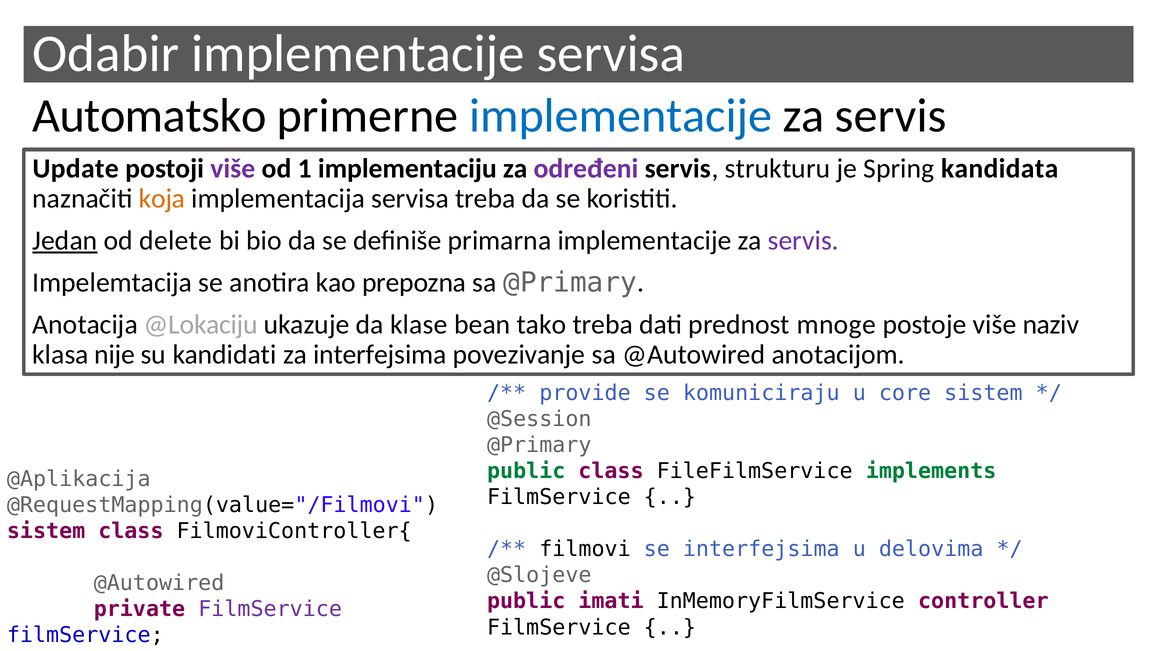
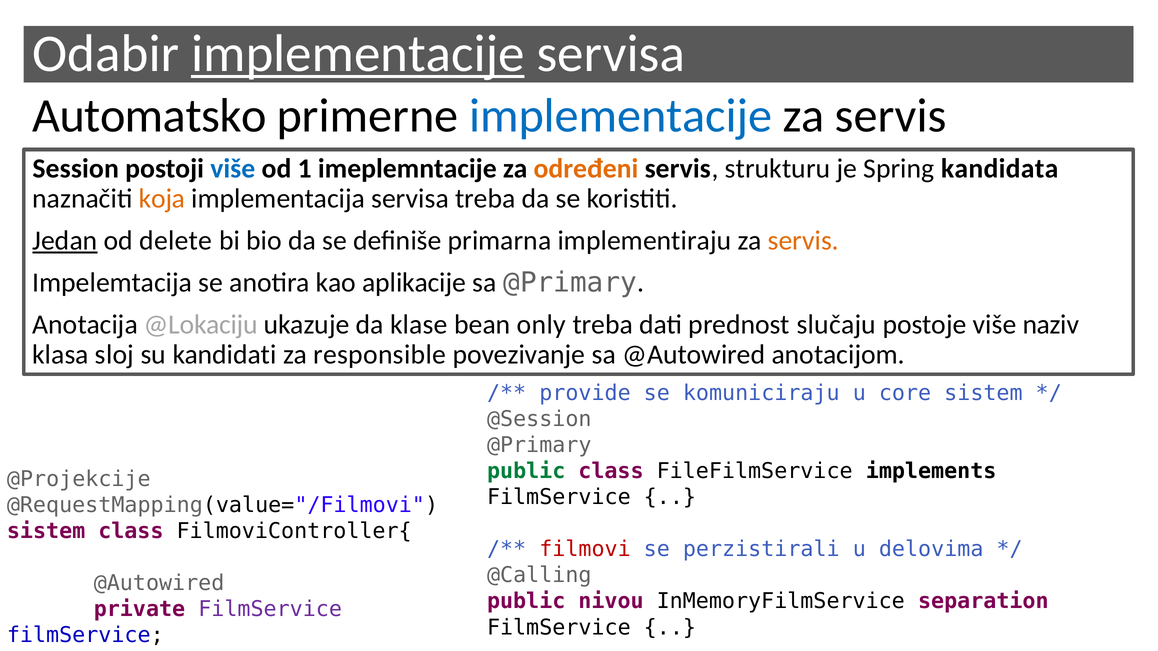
implementacije at (358, 54) underline: none -> present
Update: Update -> Session
više at (233, 169) colour: purple -> blue
implementaciju: implementaciju -> imeplemntacije
određeni colour: purple -> orange
primarna implementacije: implementacije -> implementiraju
servis at (803, 241) colour: purple -> orange
prepozna: prepozna -> aplikacije
tako: tako -> only
mnoge: mnoge -> slučaju
nije: nije -> sloj
za interfejsima: interfejsima -> responsible
implements colour: green -> black
@Aplikacija: @Aplikacija -> @Projekcije
filmovi colour: black -> red
se interfejsima: interfejsima -> perzistirali
@Slojeve: @Slojeve -> @Calling
imati: imati -> nivou
controller: controller -> separation
